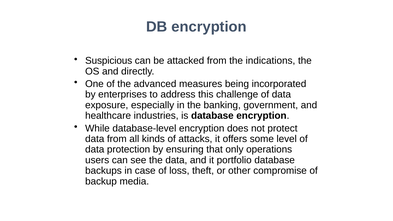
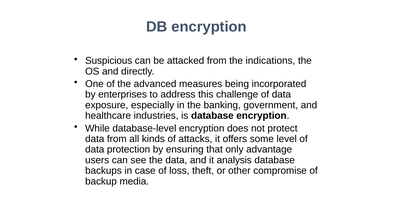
operations: operations -> advantage
portfolio: portfolio -> analysis
